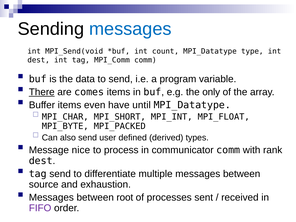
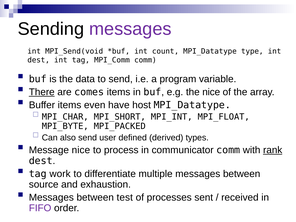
messages at (130, 29) colour: blue -> purple
the only: only -> nice
until: until -> host
rank underline: none -> present
tag send: send -> work
root: root -> test
